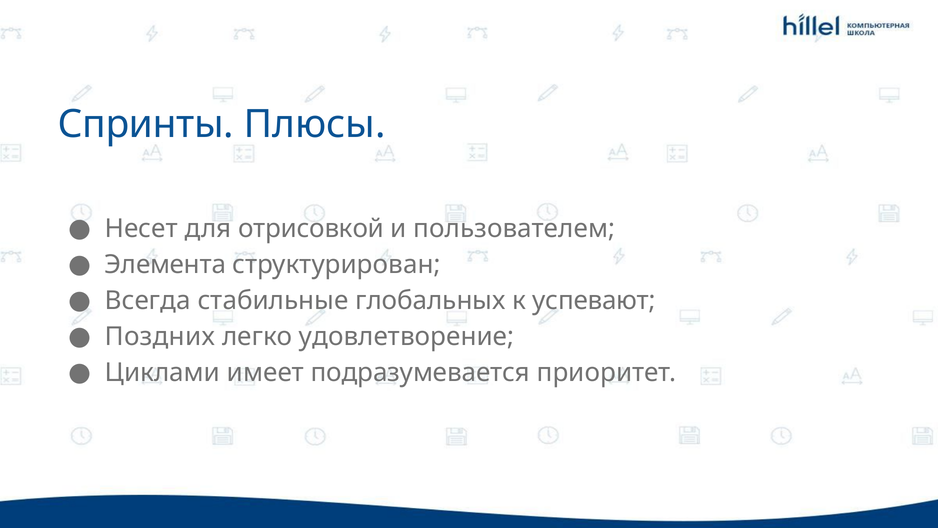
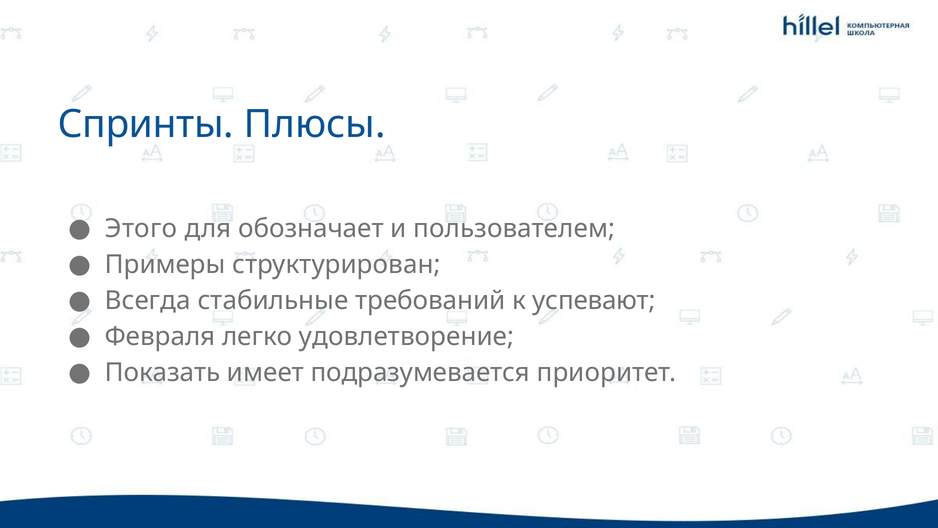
Несет: Несет -> Этого
отрисовкой: отрисовкой -> обозначает
Элемента: Элемента -> Примеры
глобальных: глобальных -> требований
Поздних: Поздних -> Февраля
Циклами: Циклами -> Показать
